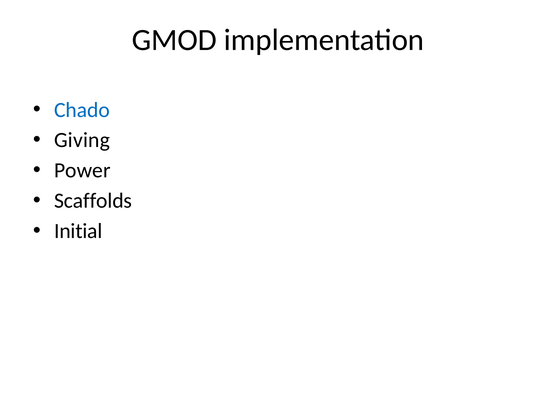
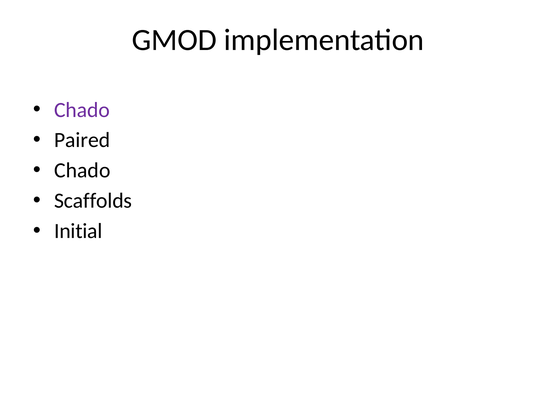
Chado at (82, 110) colour: blue -> purple
Giving: Giving -> Paired
Power at (82, 170): Power -> Chado
